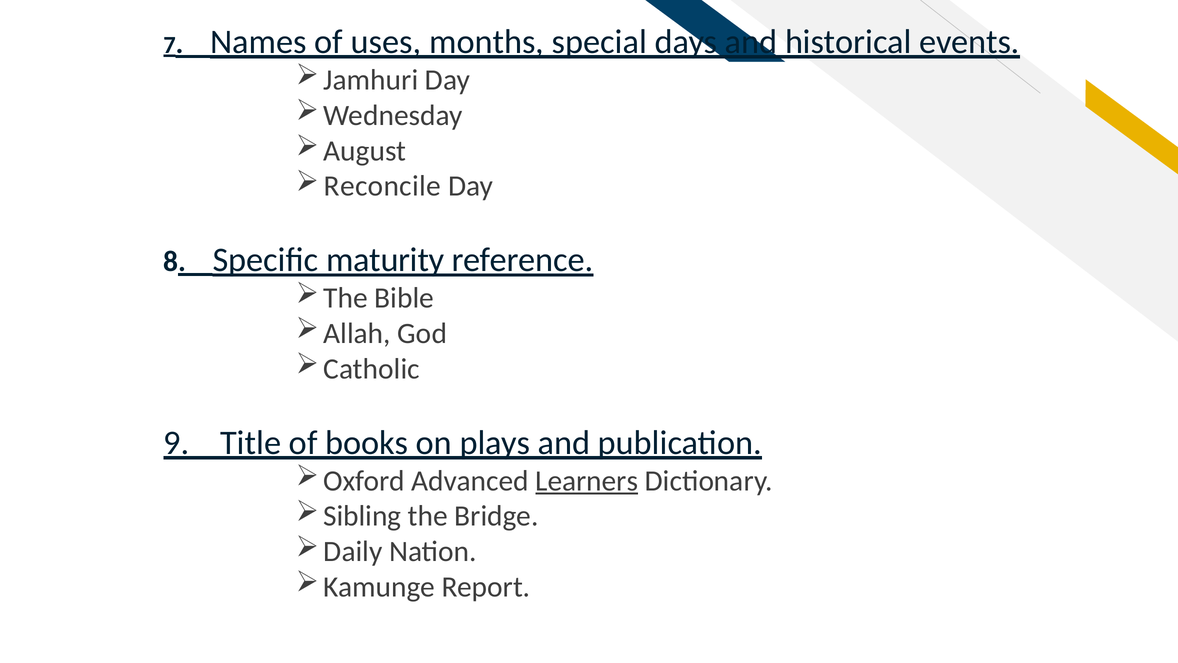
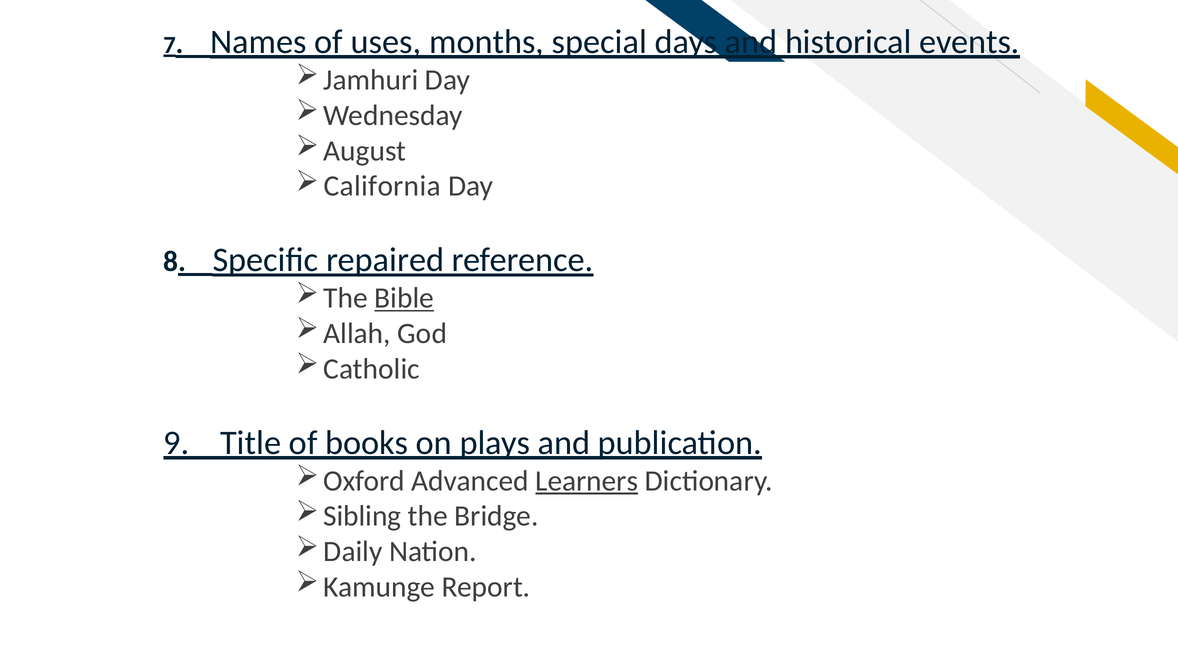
Reconcile: Reconcile -> California
maturity: maturity -> repaired
Bible underline: none -> present
